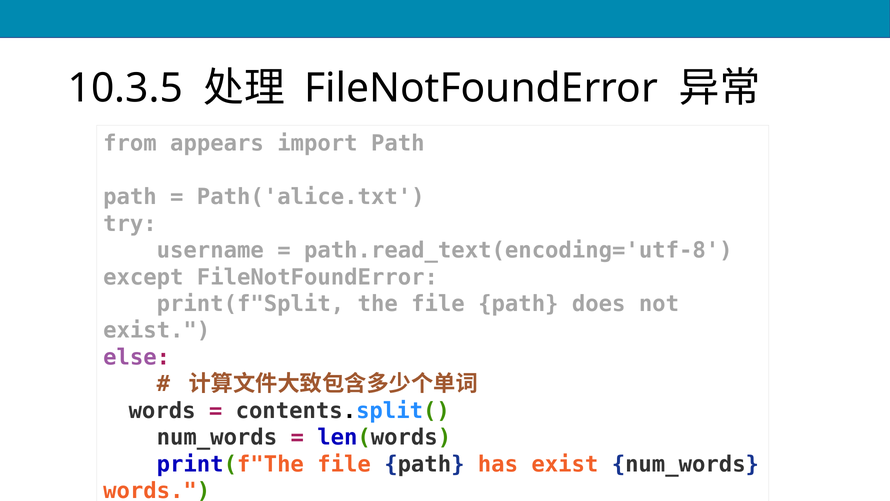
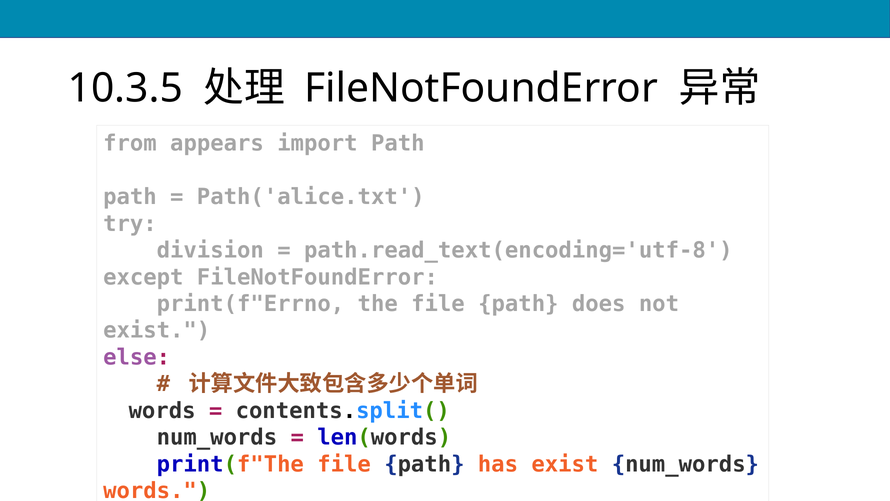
username: username -> division
print(f"Split: print(f"Split -> print(f"Errno
